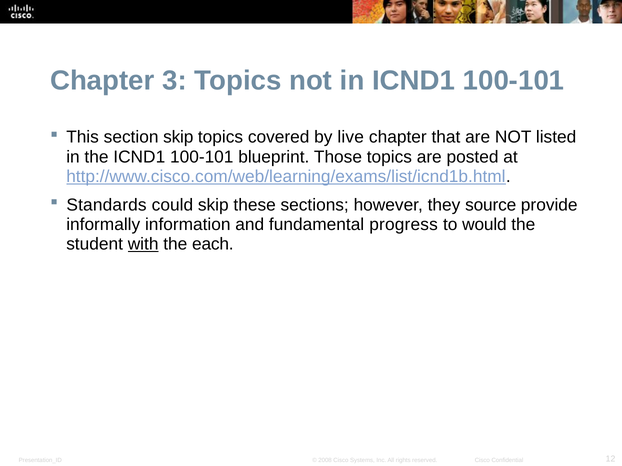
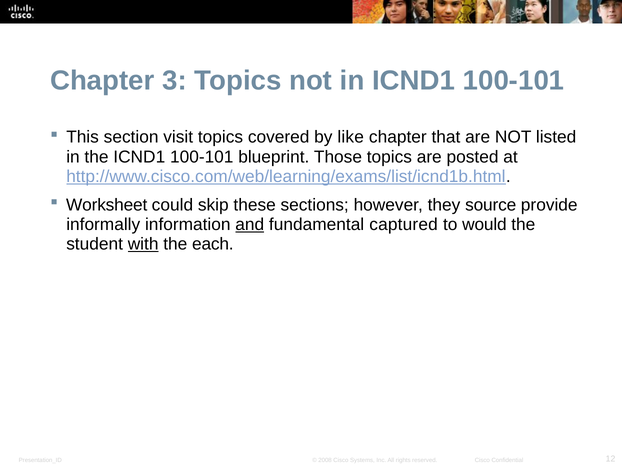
section skip: skip -> visit
live: live -> like
Standards: Standards -> Worksheet
and underline: none -> present
progress: progress -> captured
